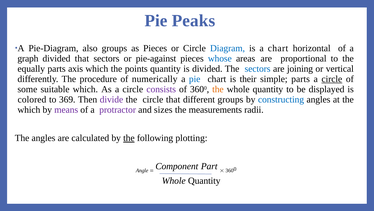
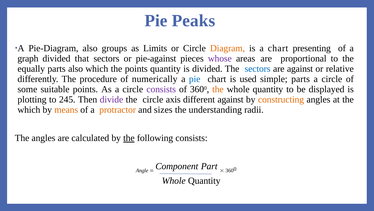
as Pieces: Pieces -> Limits
Diagram colour: blue -> orange
horizontal: horizontal -> presenting
whose colour: blue -> purple
parts axis: axis -> also
are joining: joining -> against
vertical: vertical -> relative
their: their -> used
circle at (332, 79) underline: present -> none
suitable which: which -> points
colored: colored -> plotting
369: 369 -> 245
circle that: that -> axis
different groups: groups -> against
constructing colour: blue -> orange
means colour: purple -> orange
protractor colour: purple -> orange
measurements: measurements -> understanding
following plotting: plotting -> consists
